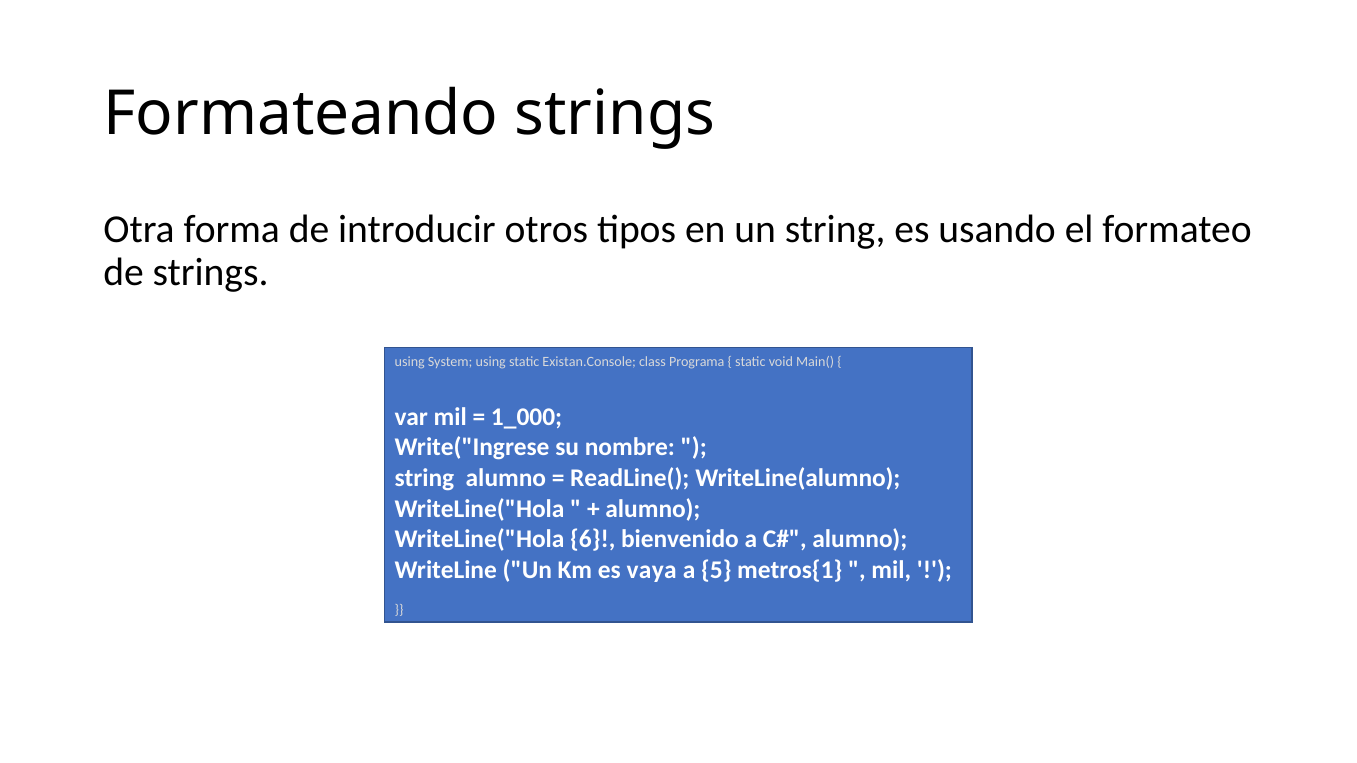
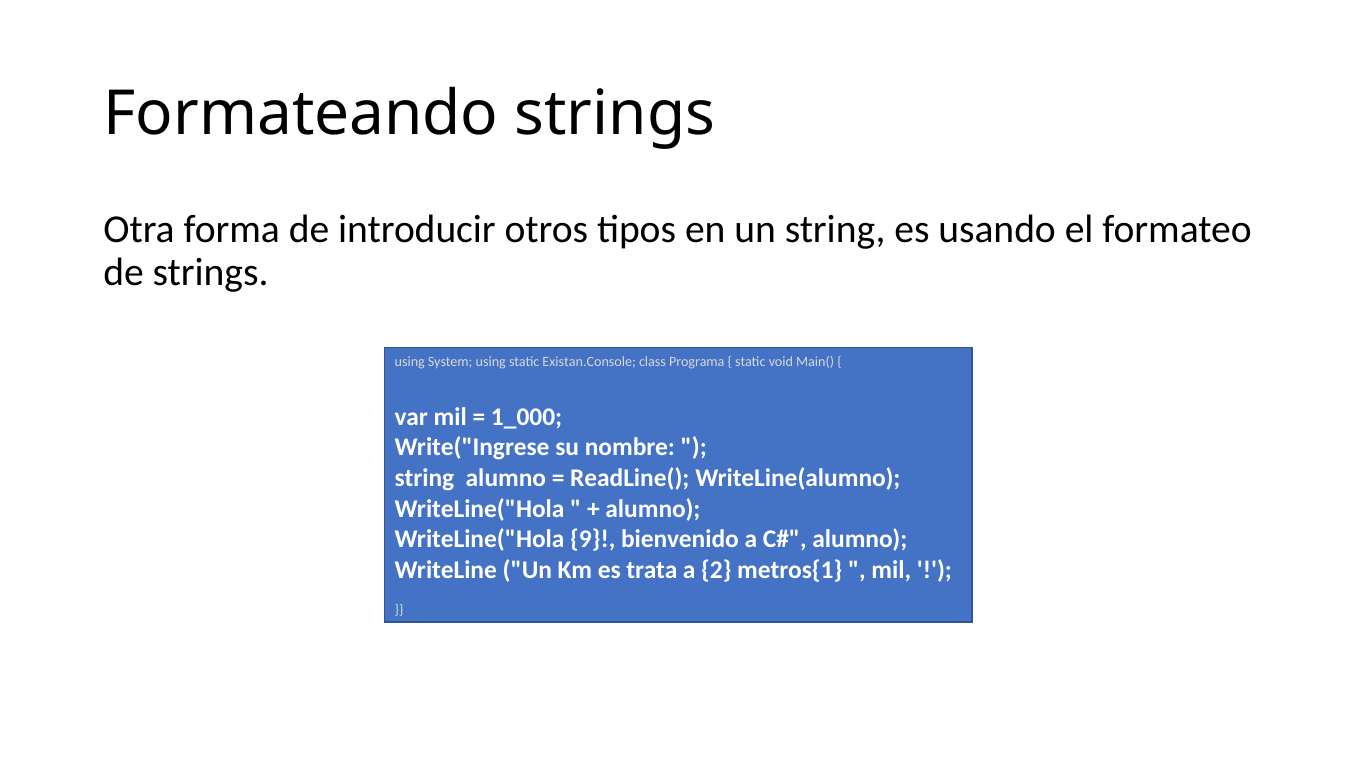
6: 6 -> 9
vaya: vaya -> trata
5: 5 -> 2
